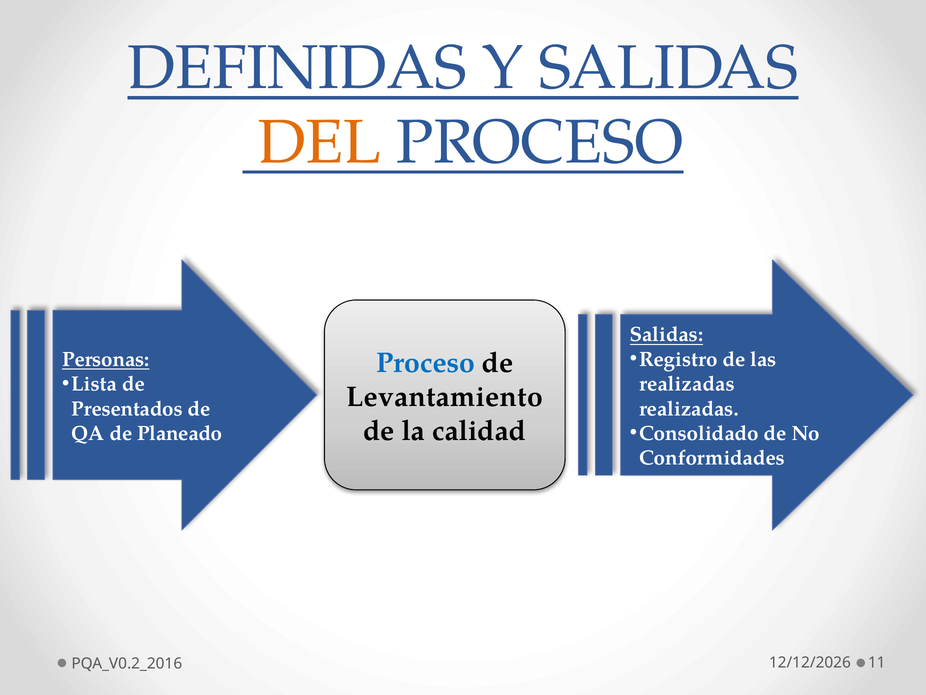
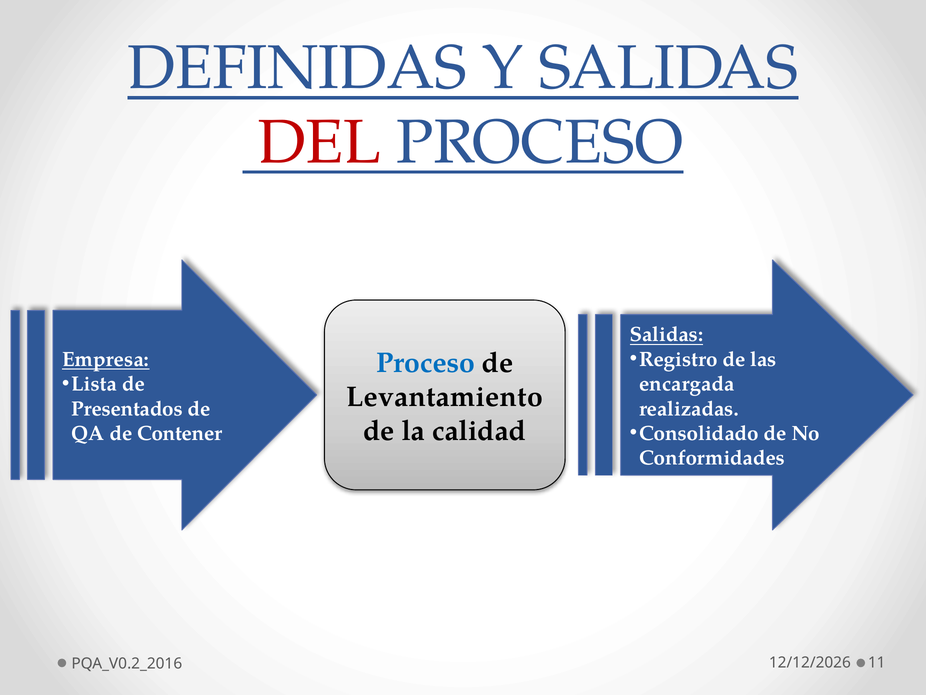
DEL colour: orange -> red
Personas: Personas -> Empresa
realizadas at (687, 384): realizadas -> encargada
Planeado: Planeado -> Contener
